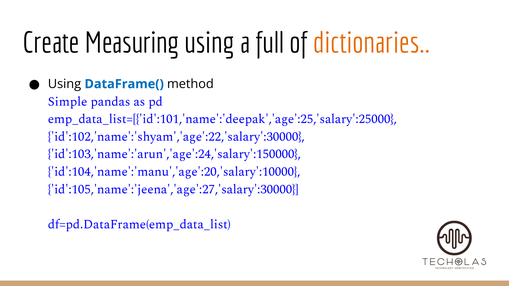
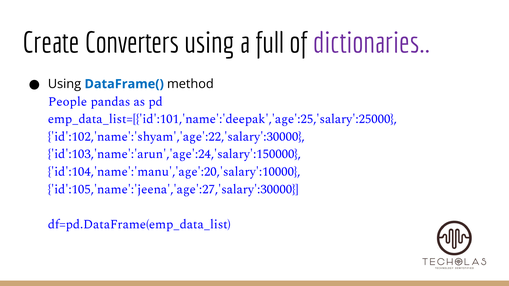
Measuring: Measuring -> Converters
dictionaries colour: orange -> purple
Simple: Simple -> People
